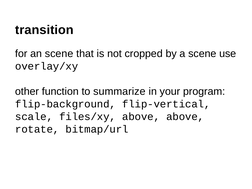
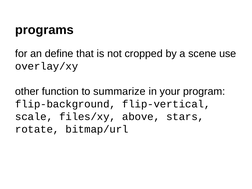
transition: transition -> programs
an scene: scene -> define
above above: above -> stars
